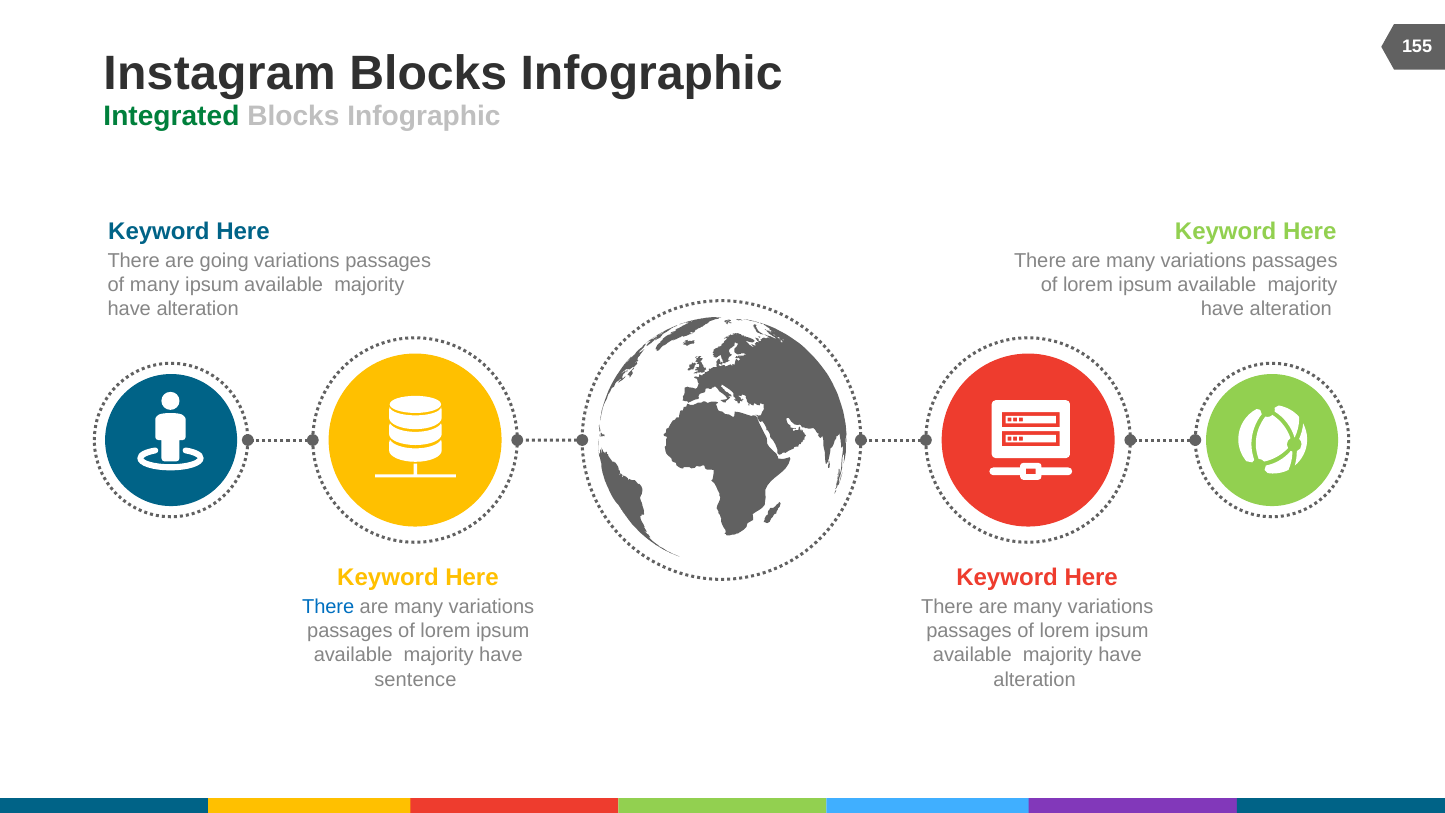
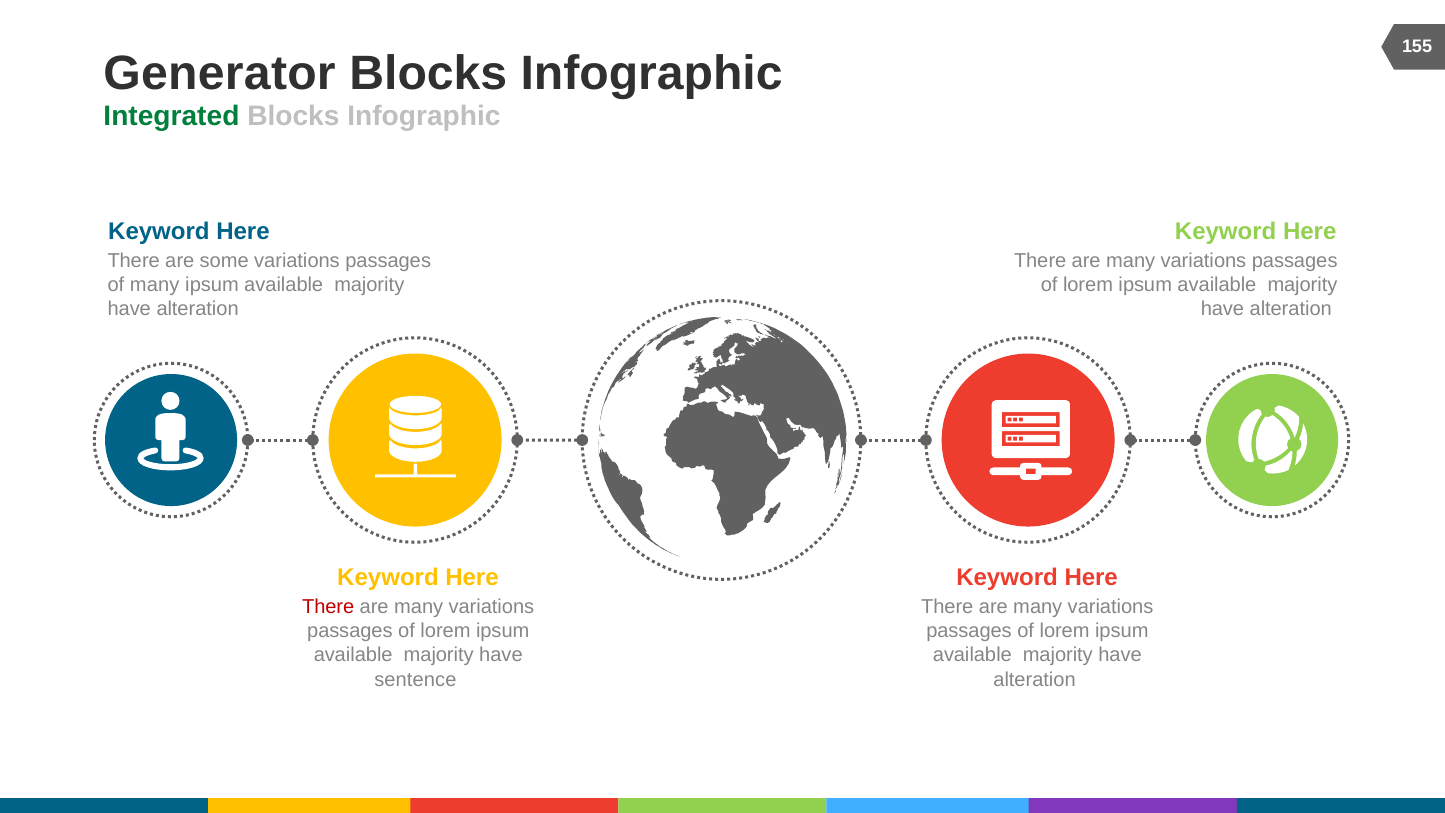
Instagram: Instagram -> Generator
going: going -> some
There at (328, 607) colour: blue -> red
